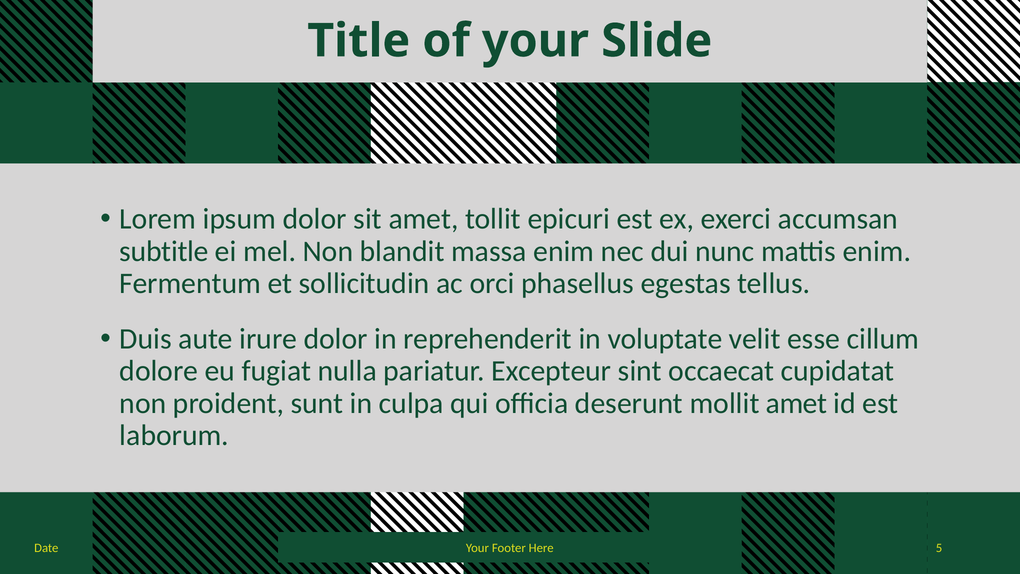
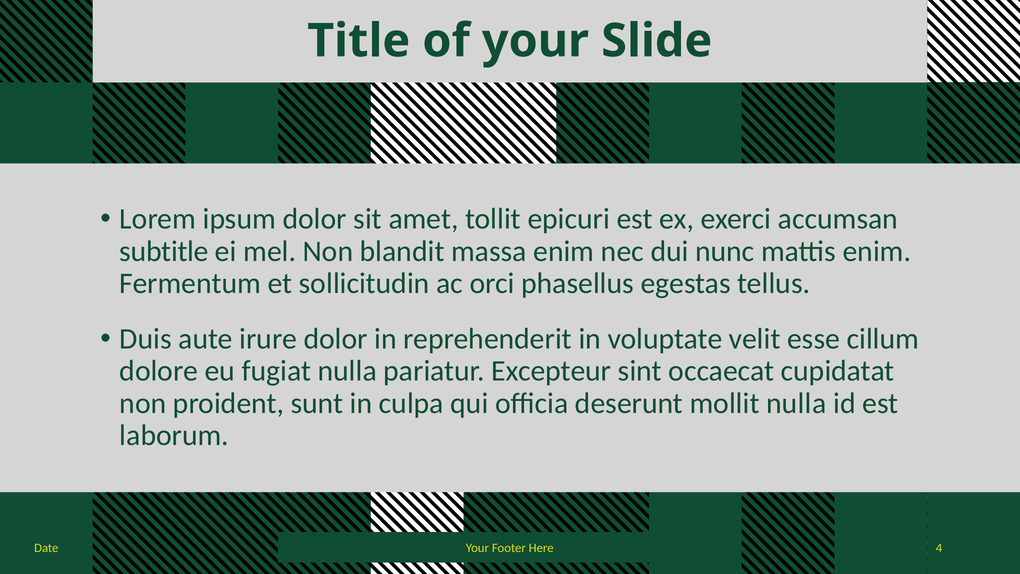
mollit amet: amet -> nulla
5: 5 -> 4
